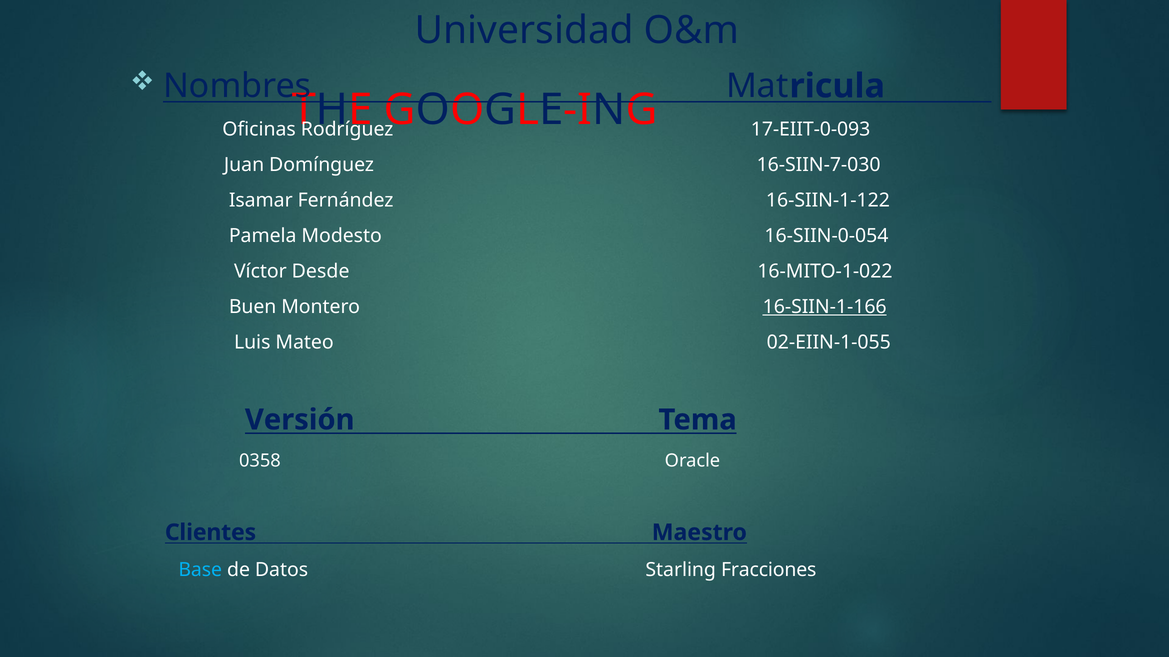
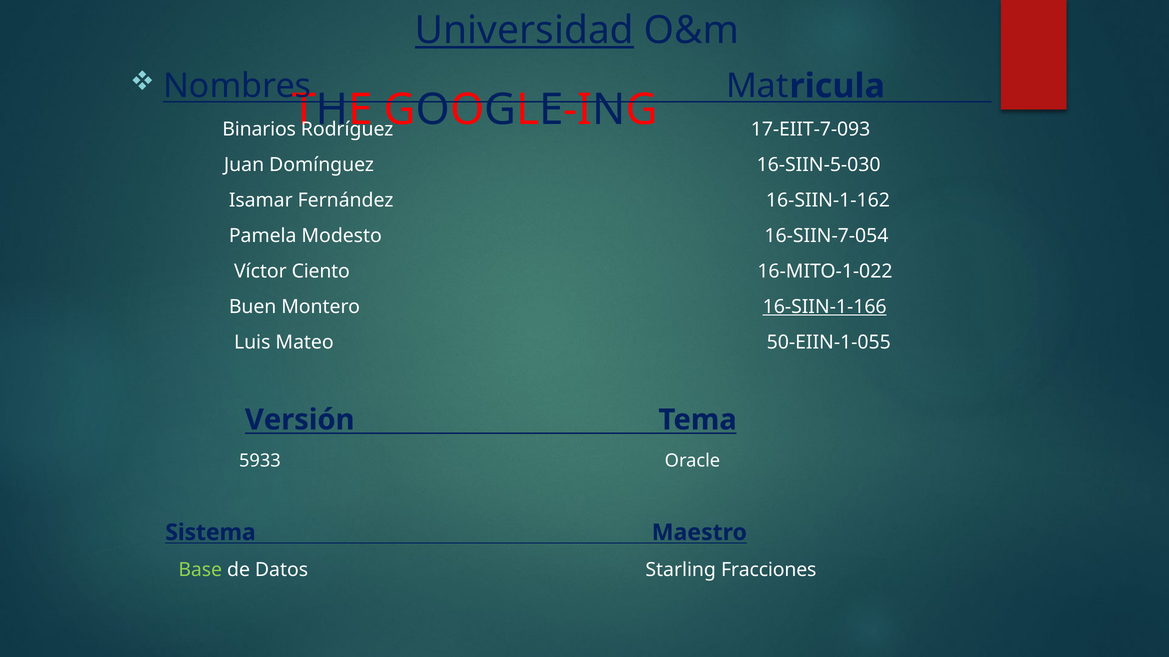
Universidad underline: none -> present
Oficinas: Oficinas -> Binarios
17-EIIT-0-093: 17-EIIT-0-093 -> 17-EIIT-7-093
16-SIIN-7-030: 16-SIIN-7-030 -> 16-SIIN-5-030
16-SIIN-1-122: 16-SIIN-1-122 -> 16-SIIN-1-162
16-SIIN-0-054: 16-SIIN-0-054 -> 16-SIIN-7-054
Desde: Desde -> Ciento
02-EIIN-1-055: 02-EIIN-1-055 -> 50-EIIN-1-055
0358: 0358 -> 5933
Clientes: Clientes -> Sistema
Base colour: light blue -> light green
